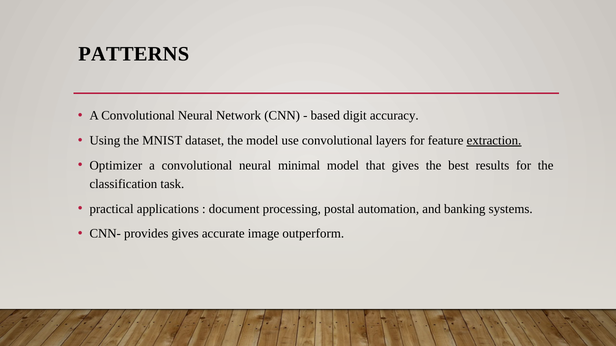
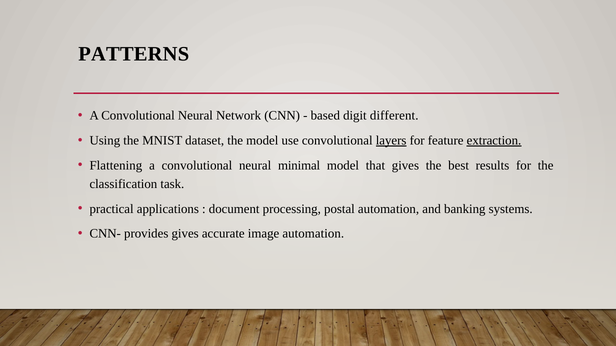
accuracy: accuracy -> different
layers underline: none -> present
Optimizer: Optimizer -> Flattening
image outperform: outperform -> automation
